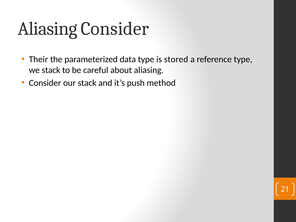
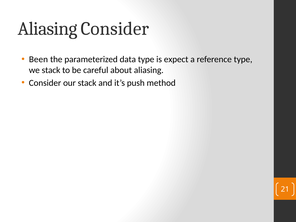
Their: Their -> Been
stored: stored -> expect
